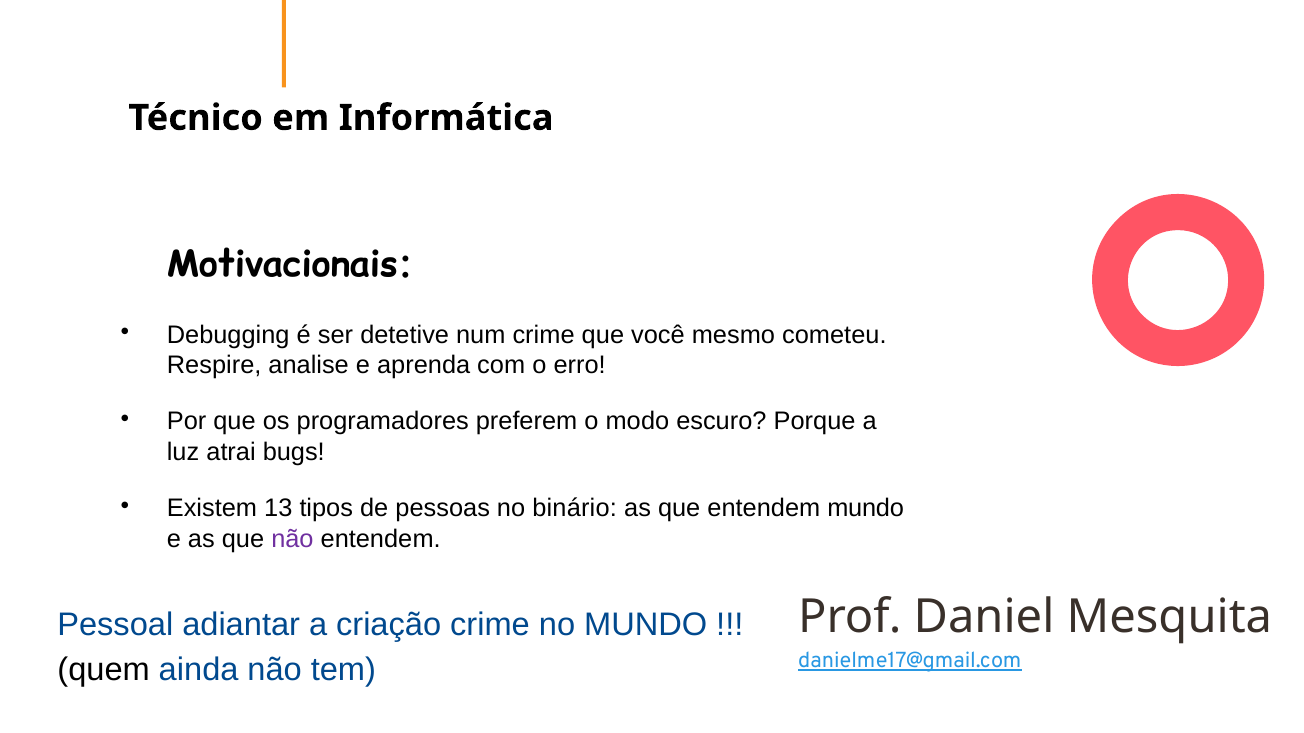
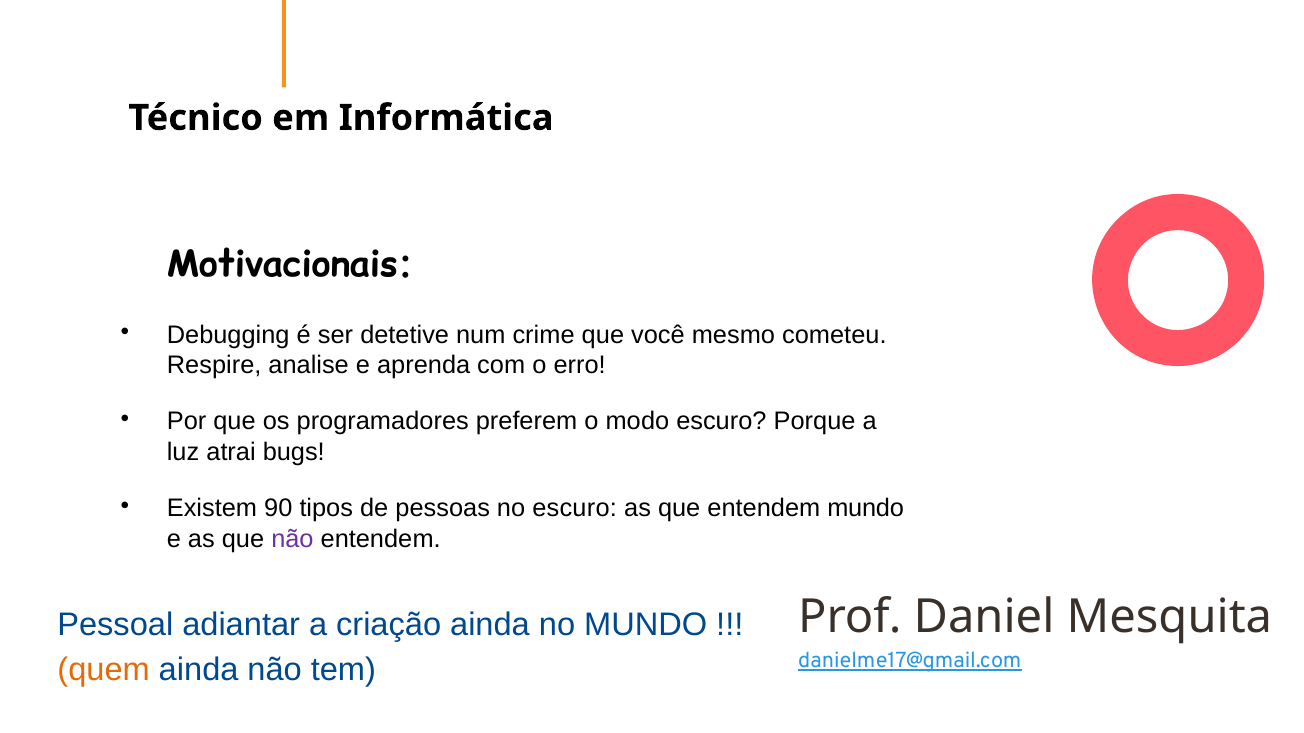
13: 13 -> 90
no binário: binário -> escuro
criação crime: crime -> ainda
quem colour: black -> orange
